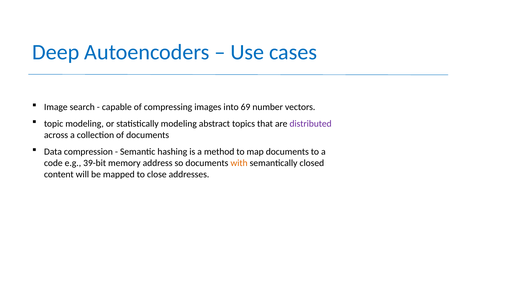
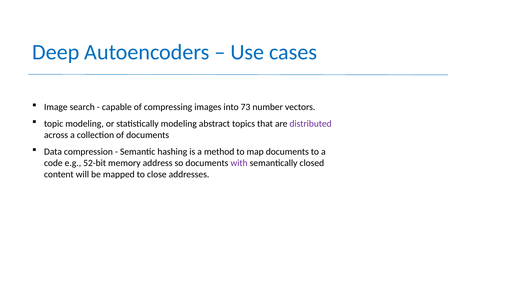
69: 69 -> 73
39-bit: 39-bit -> 52-bit
with colour: orange -> purple
